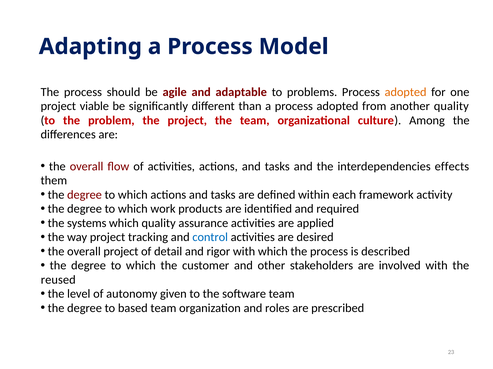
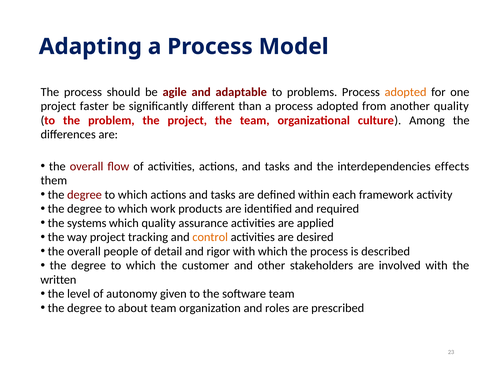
viable: viable -> faster
control colour: blue -> orange
overall project: project -> people
reused: reused -> written
based: based -> about
